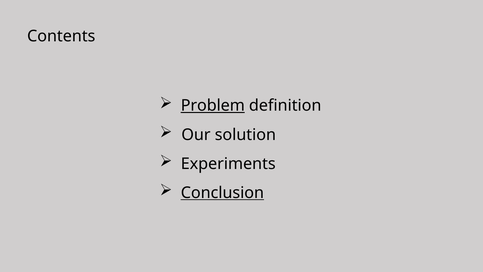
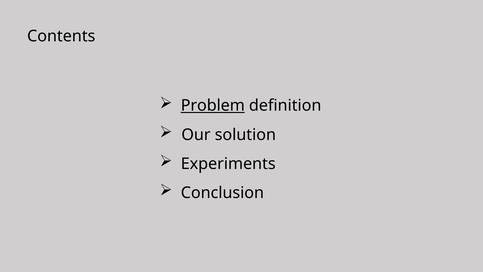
Conclusion underline: present -> none
